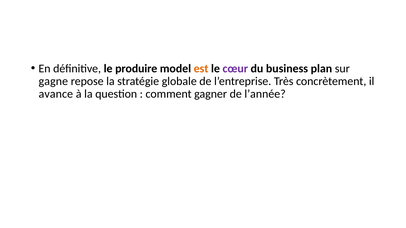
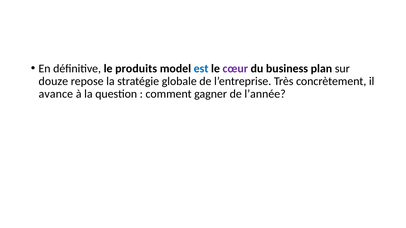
produire: produire -> produits
est colour: orange -> blue
gagne: gagne -> douze
